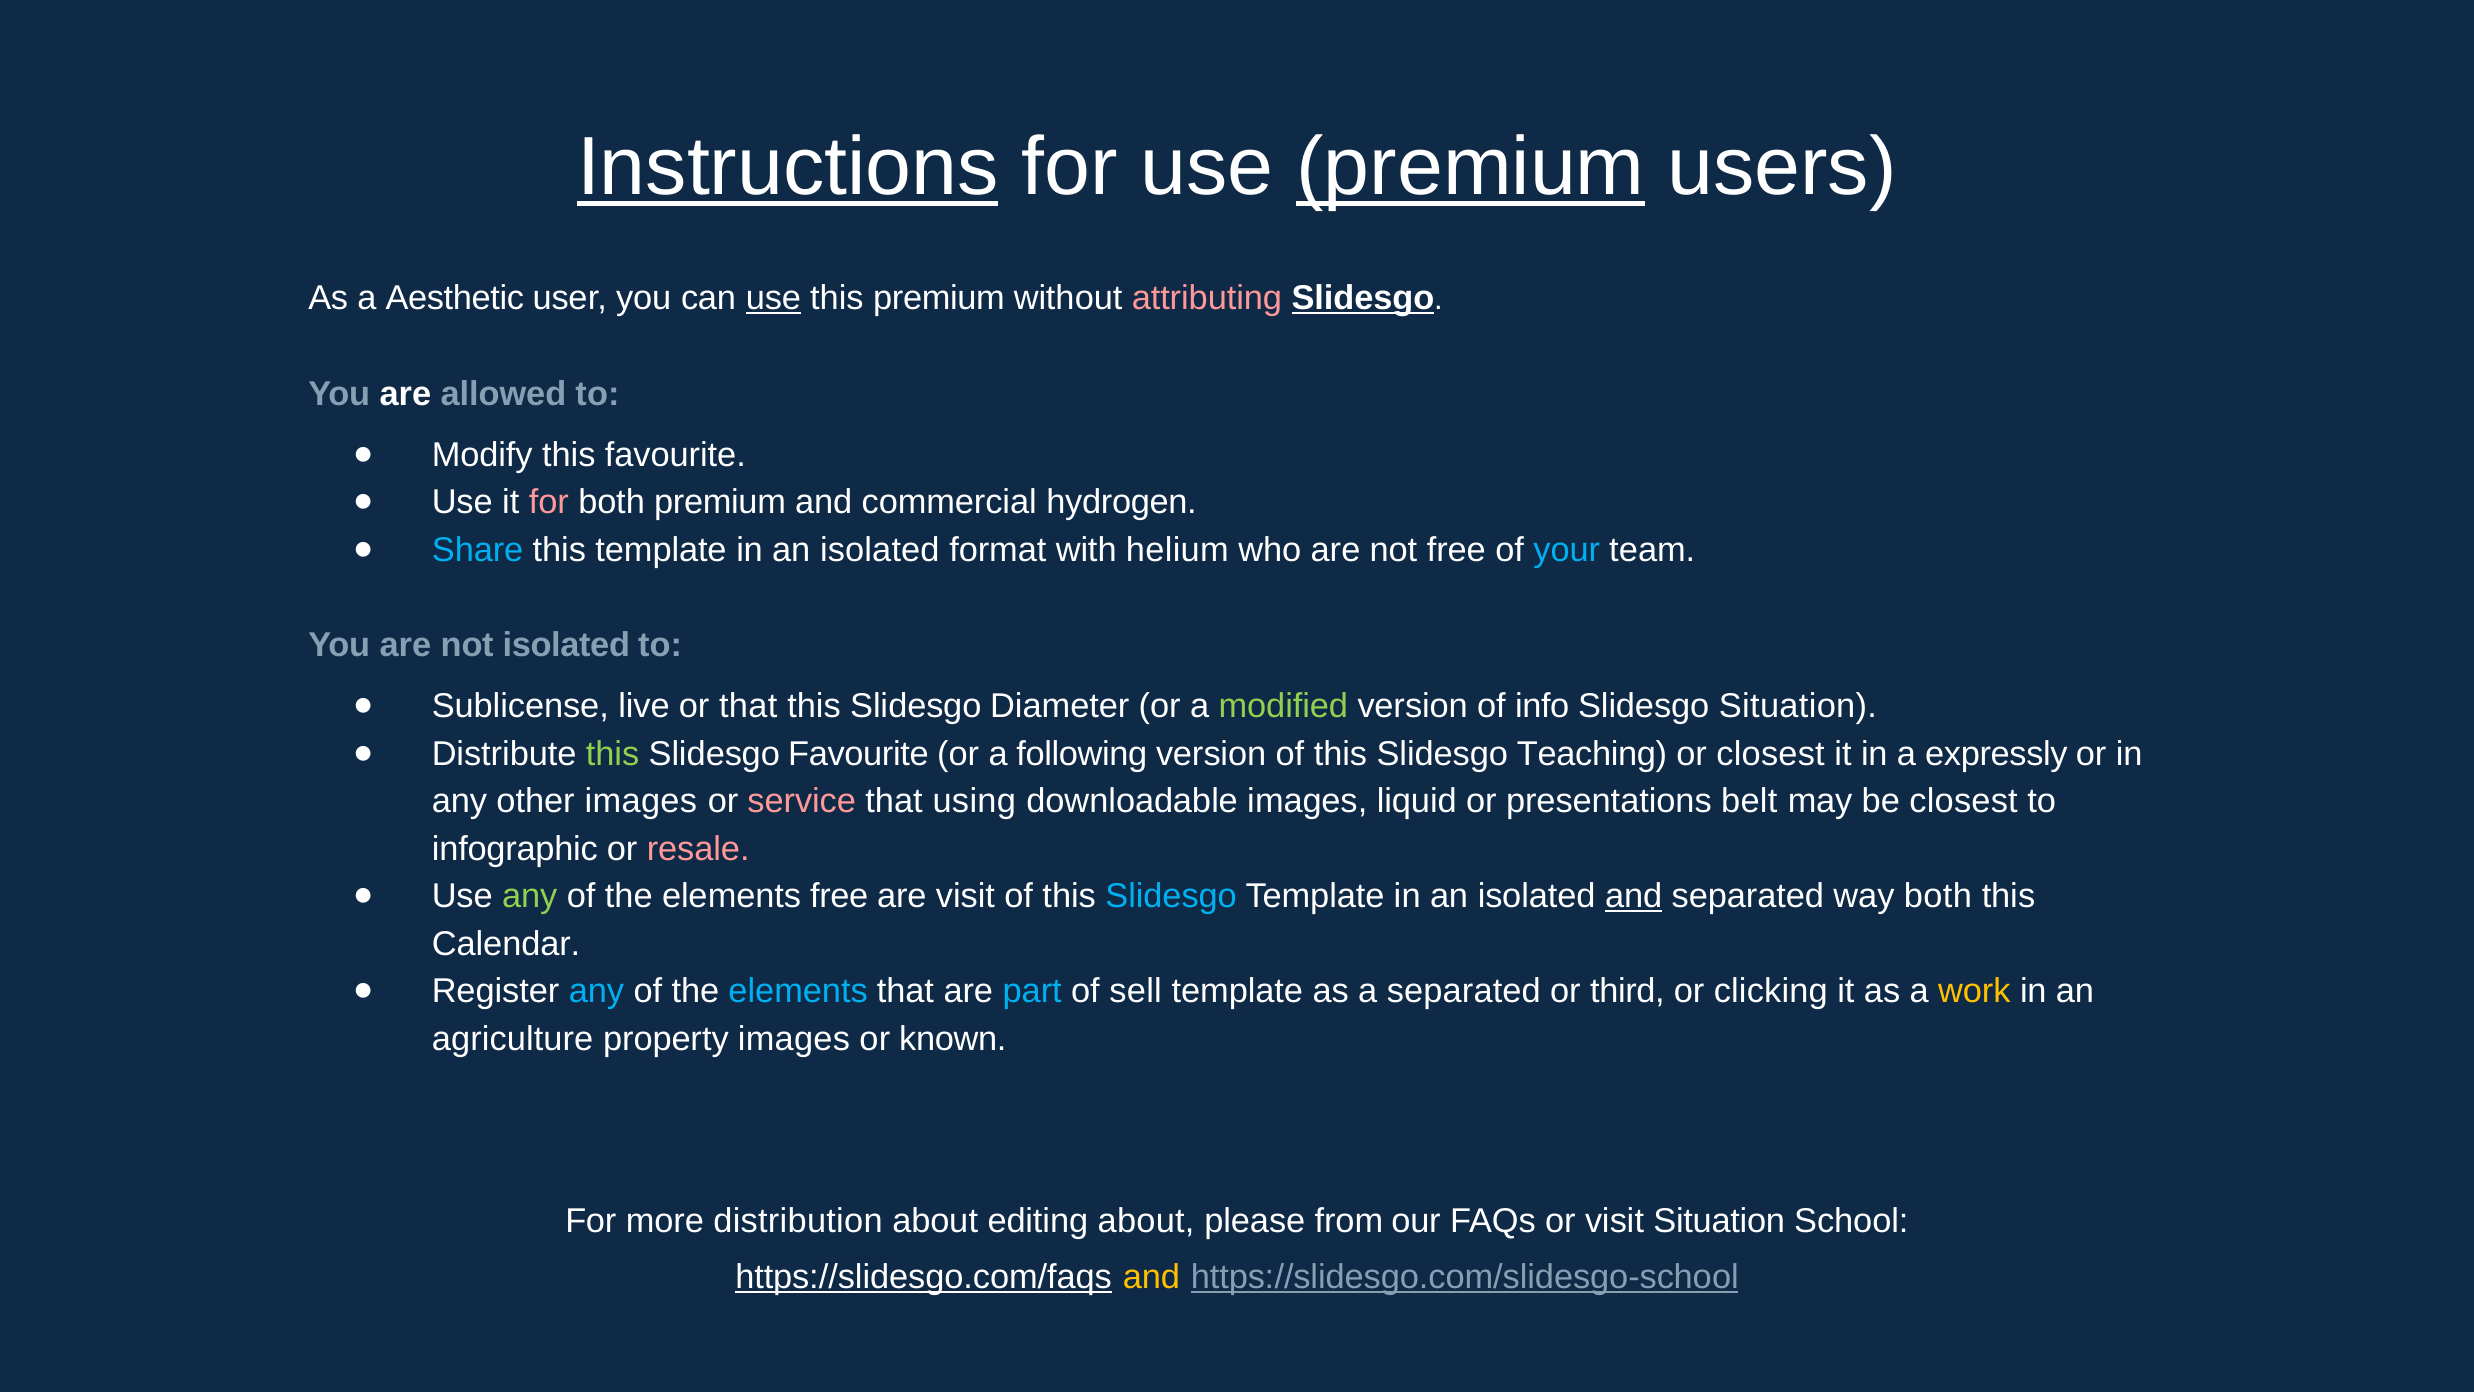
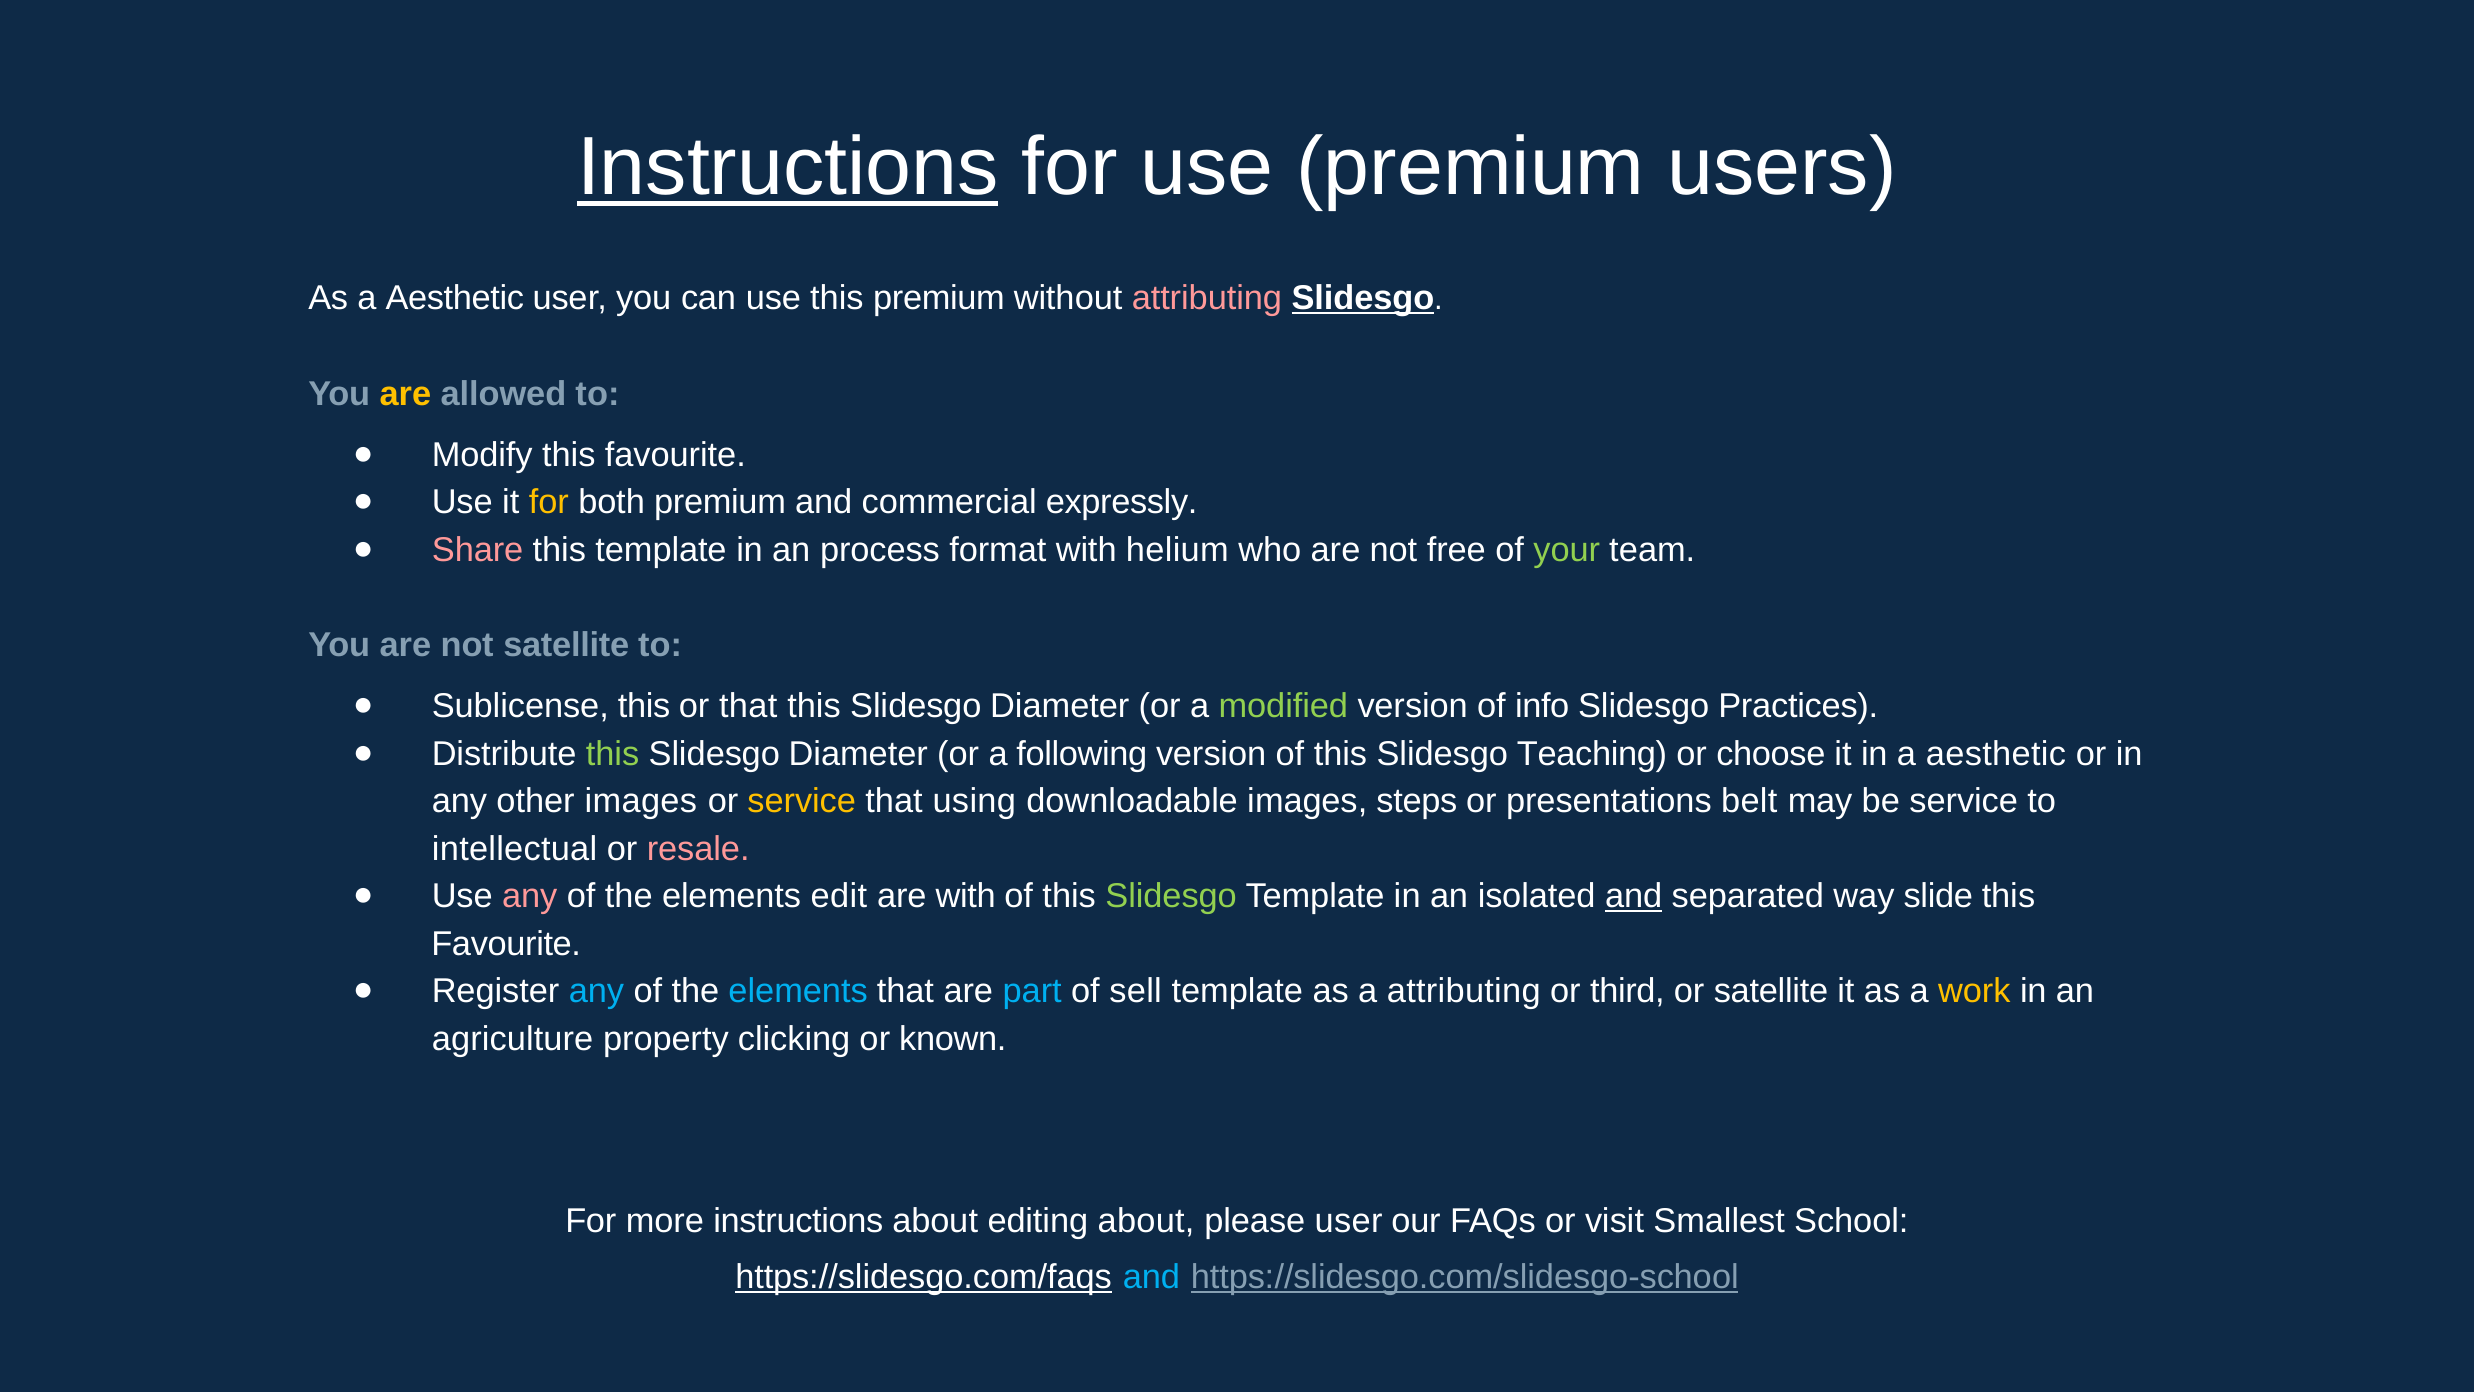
premium at (1471, 168) underline: present -> none
use at (773, 298) underline: present -> none
are at (405, 394) colour: white -> yellow
for at (549, 502) colour: pink -> yellow
hydrogen: hydrogen -> expressly
Share colour: light blue -> pink
isolated at (880, 550): isolated -> process
your colour: light blue -> light green
not isolated: isolated -> satellite
Sublicense live: live -> this
Slidesgo Situation: Situation -> Practices
Favourite at (858, 754): Favourite -> Diameter
or closest: closest -> choose
in a expressly: expressly -> aesthetic
service at (802, 801) colour: pink -> yellow
liquid: liquid -> steps
be closest: closest -> service
infographic: infographic -> intellectual
any at (530, 896) colour: light green -> pink
elements free: free -> edit
are visit: visit -> with
Slidesgo at (1171, 896) colour: light blue -> light green
way both: both -> slide
Calendar at (506, 944): Calendar -> Favourite
a separated: separated -> attributing
or clicking: clicking -> satellite
property images: images -> clicking
more distribution: distribution -> instructions
please from: from -> user
visit Situation: Situation -> Smallest
and at (1151, 1277) colour: yellow -> light blue
